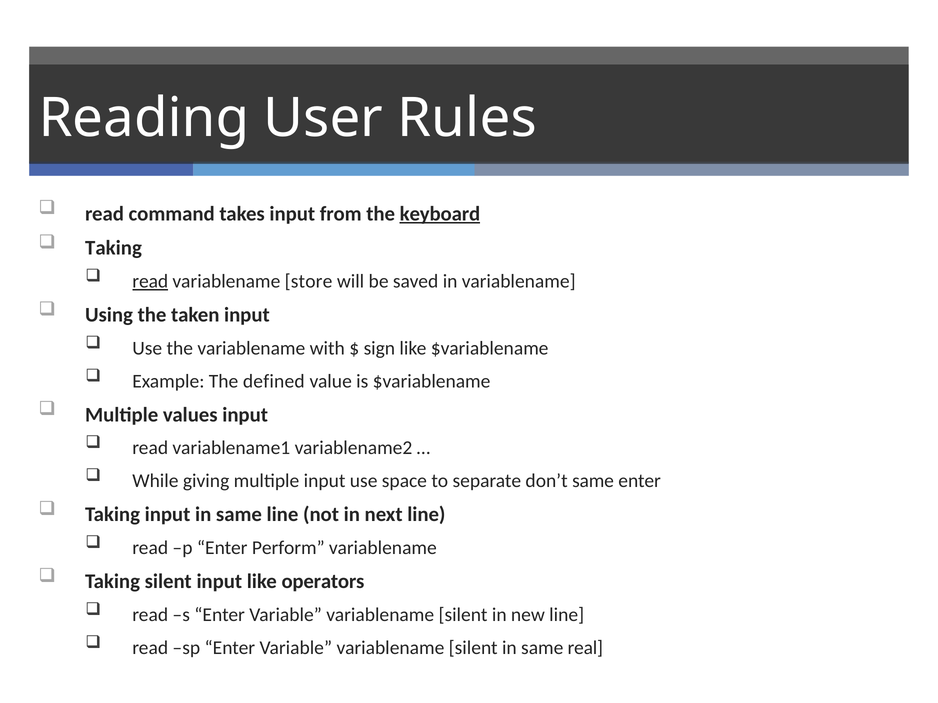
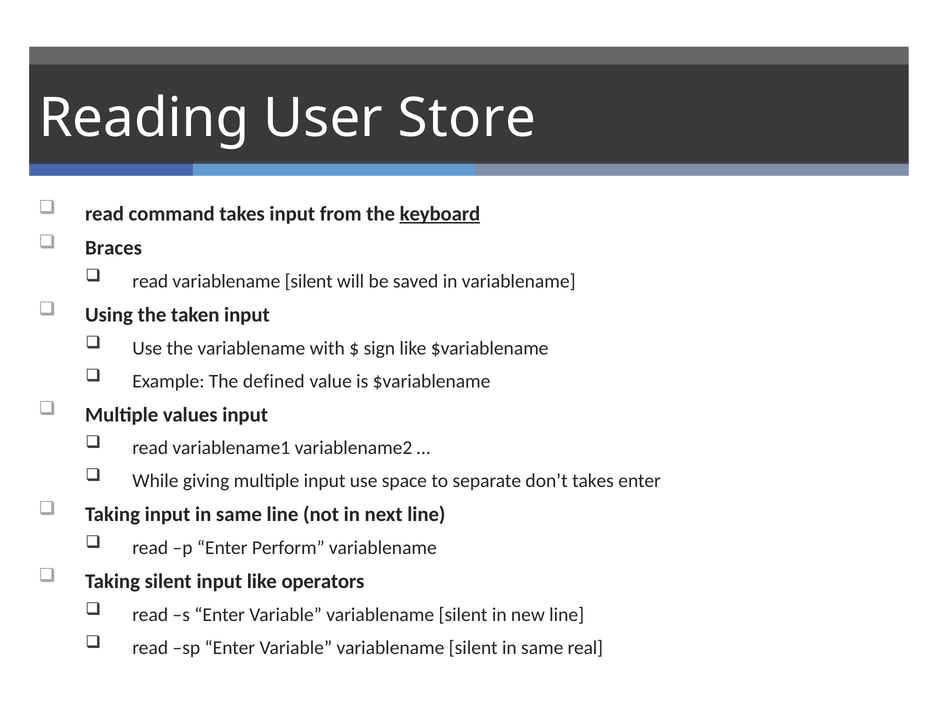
Rules: Rules -> Store
Taking at (114, 248): Taking -> Braces
read at (150, 281) underline: present -> none
store at (309, 281): store -> silent
don’t same: same -> takes
